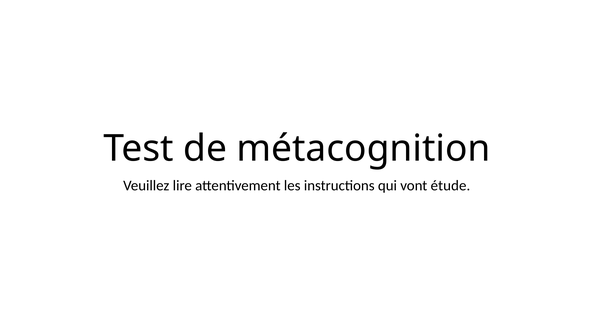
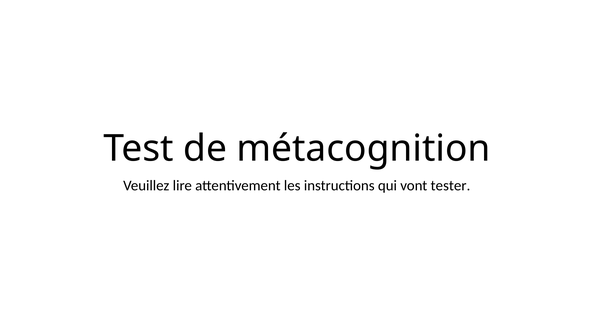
étude: étude -> tester
